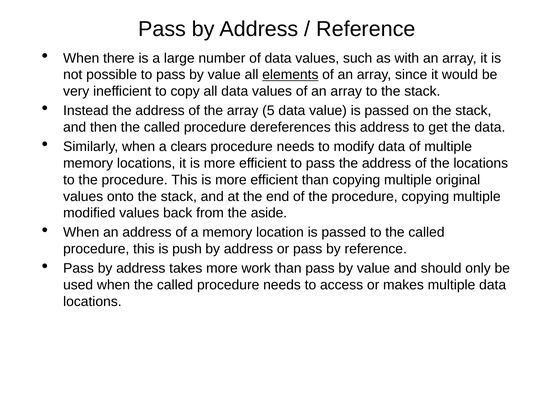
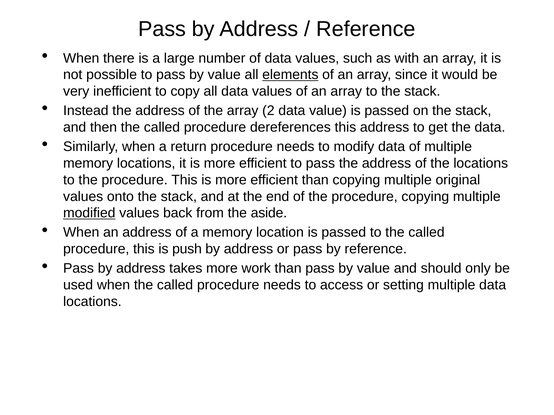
5: 5 -> 2
clears: clears -> return
modified underline: none -> present
makes: makes -> setting
